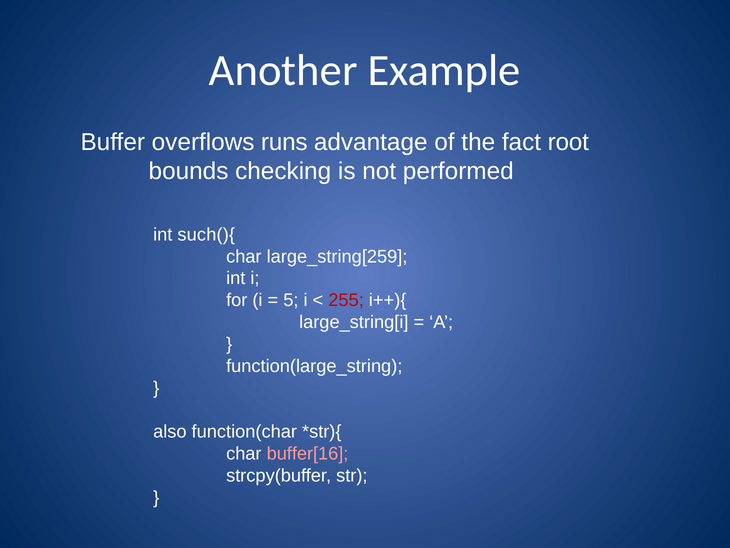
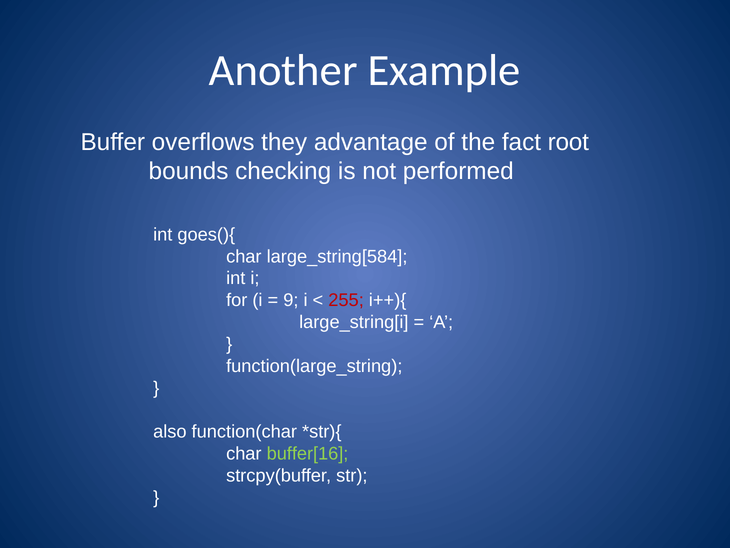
runs: runs -> they
such(){: such(){ -> goes(){
large_string[259: large_string[259 -> large_string[584
5: 5 -> 9
buffer[16 colour: pink -> light green
